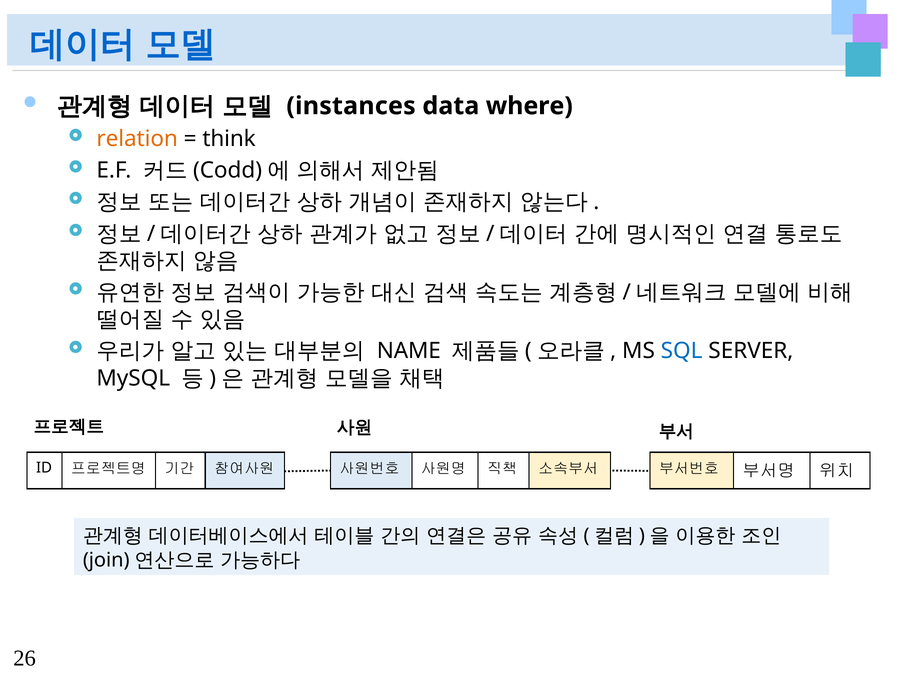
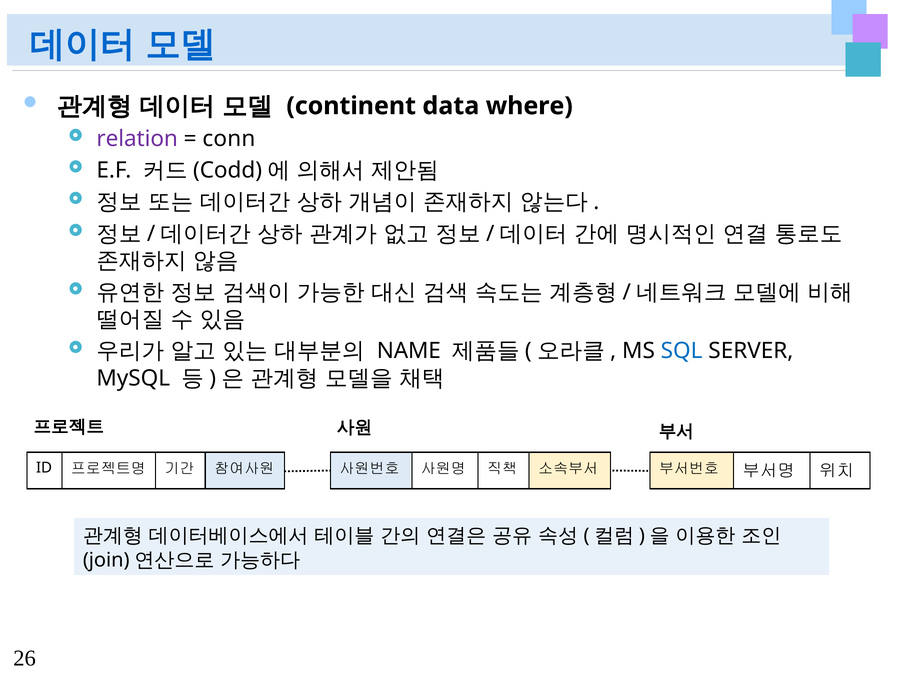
instances: instances -> continent
relation colour: orange -> purple
think: think -> conn
